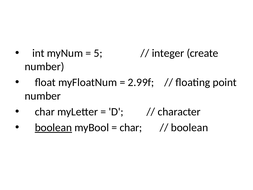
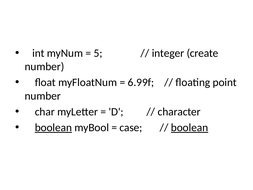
2.99f: 2.99f -> 6.99f
char at (131, 127): char -> case
boolean at (190, 127) underline: none -> present
